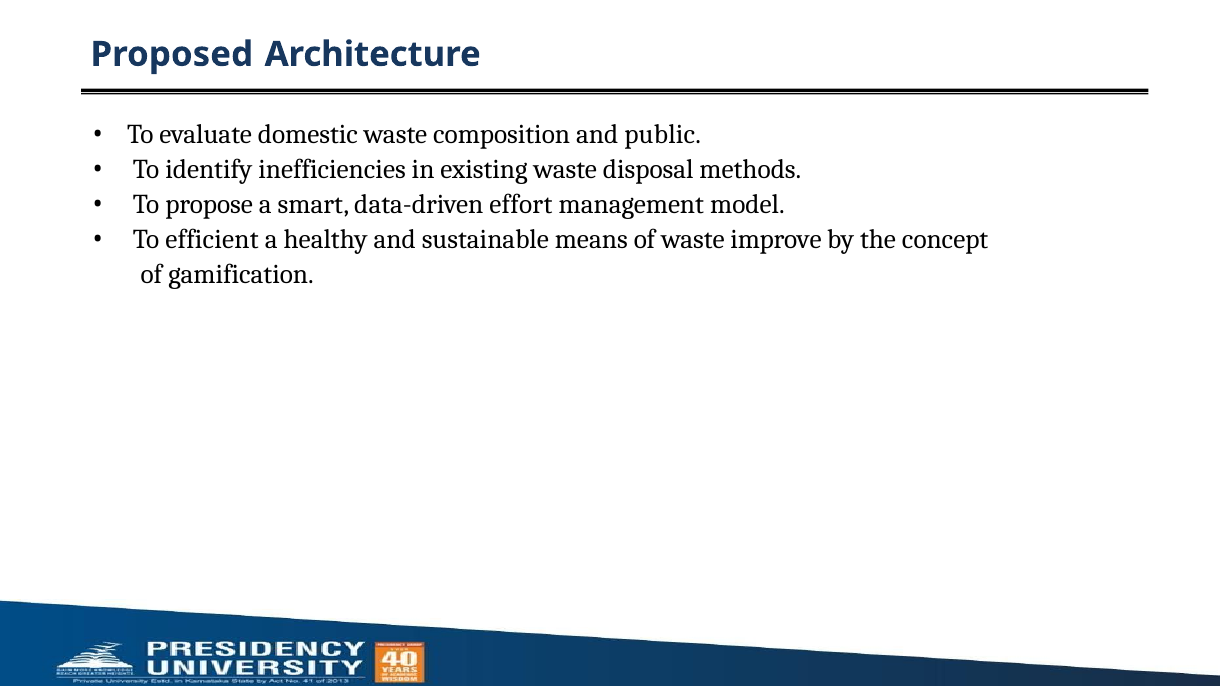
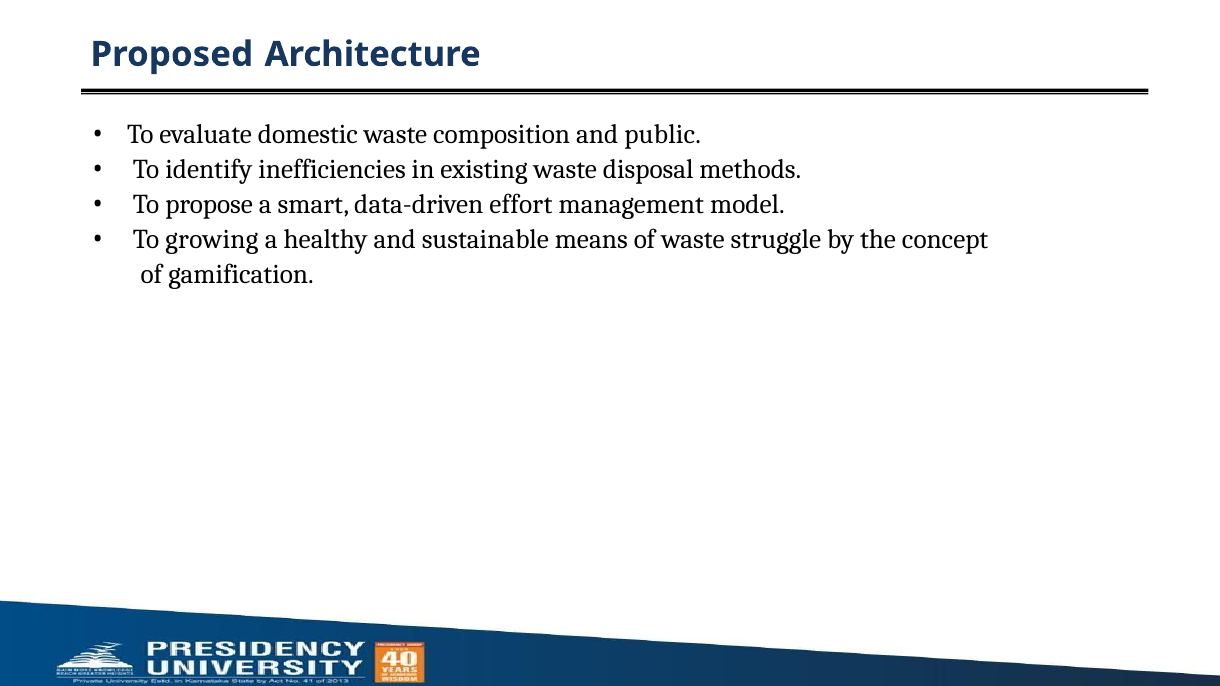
efficient: efficient -> growing
improve: improve -> struggle
